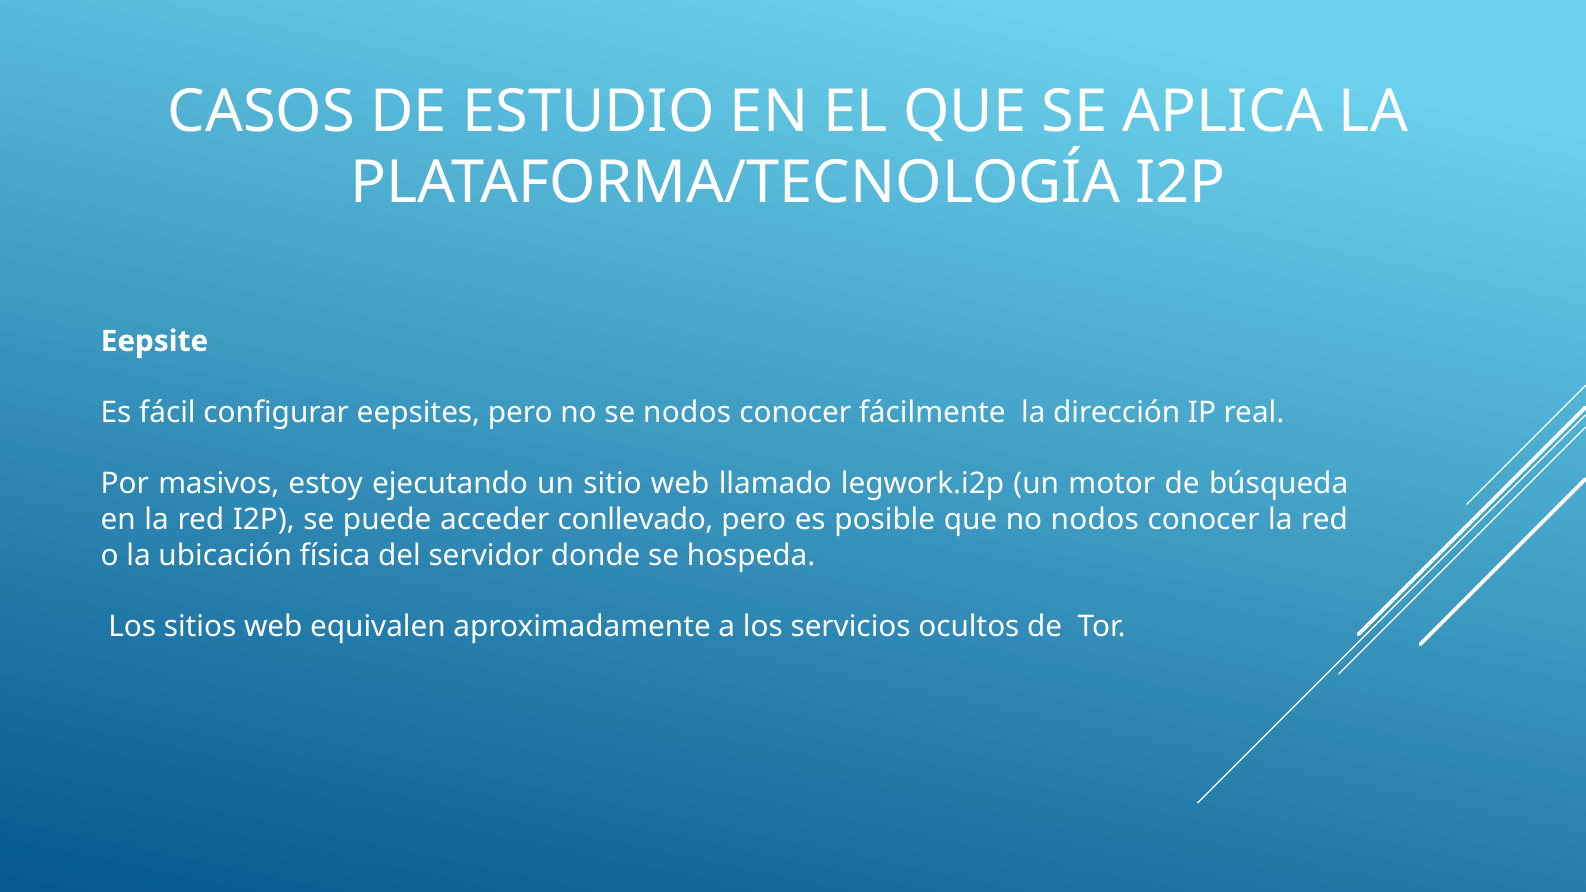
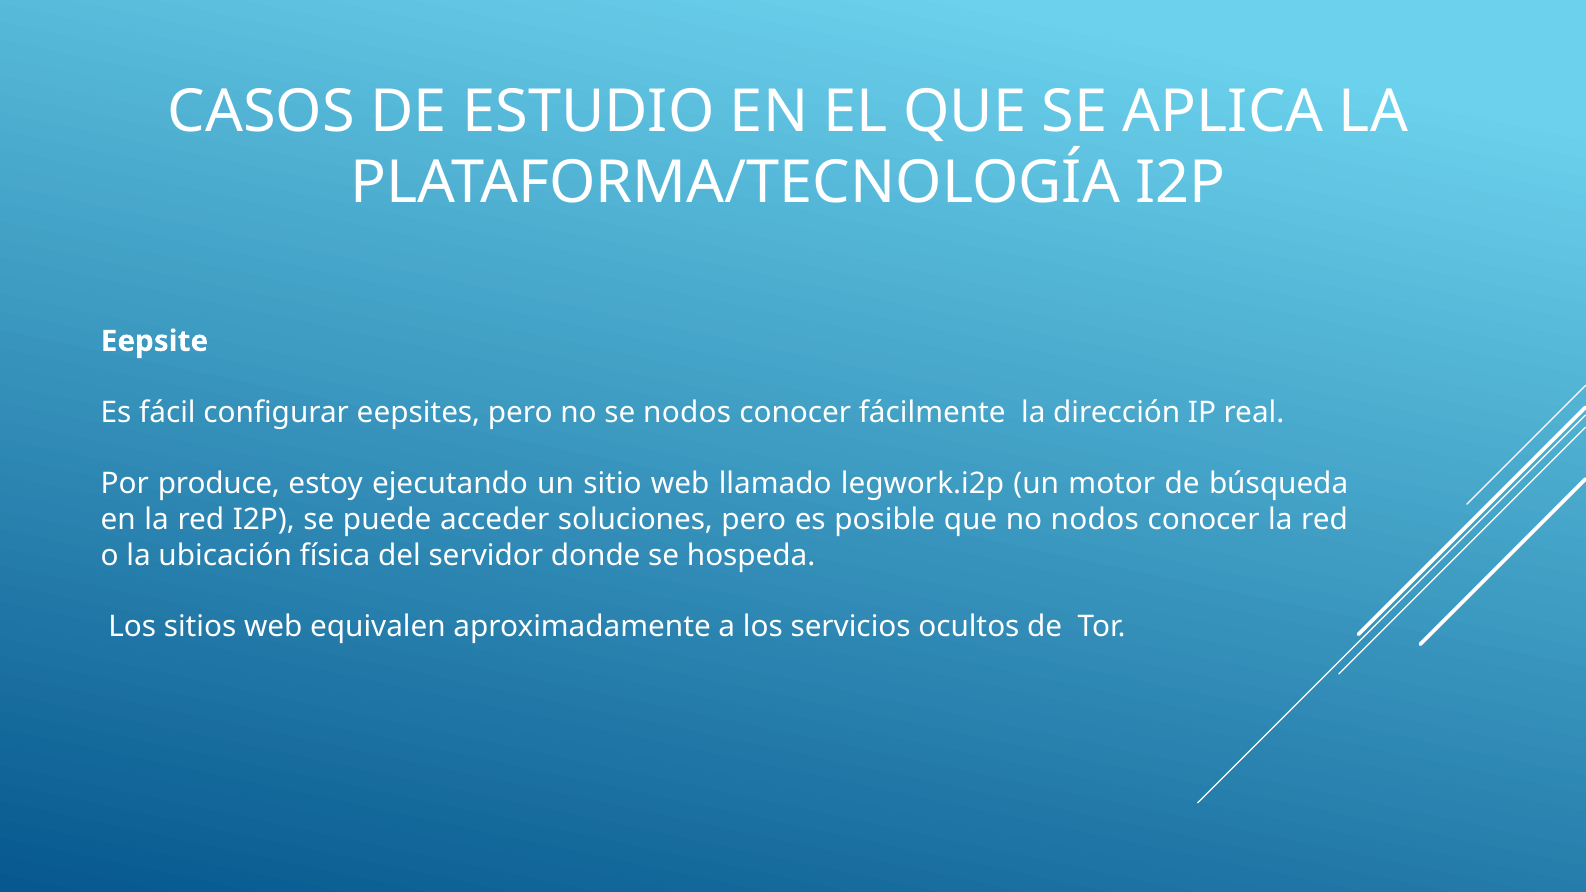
masivos: masivos -> produce
conllevado: conllevado -> soluciones
